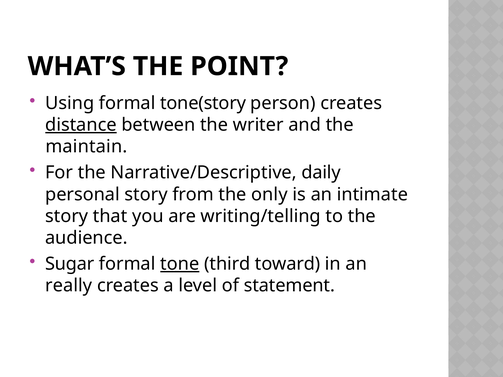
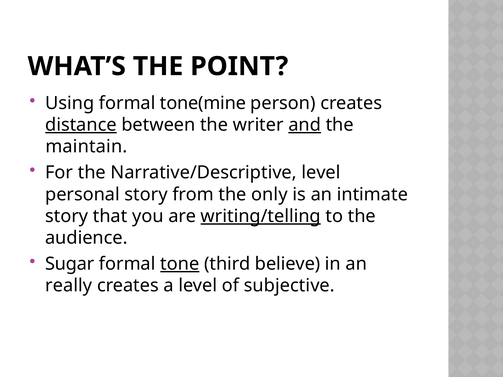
tone(story: tone(story -> tone(mine
and underline: none -> present
Narrative/Descriptive daily: daily -> level
writing/telling underline: none -> present
toward: toward -> believe
statement: statement -> subjective
